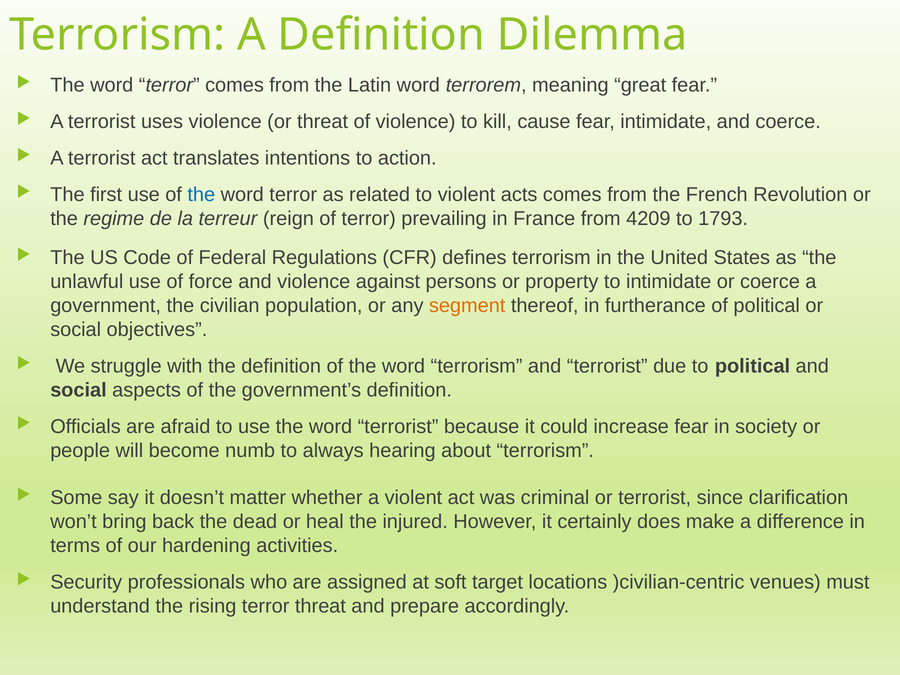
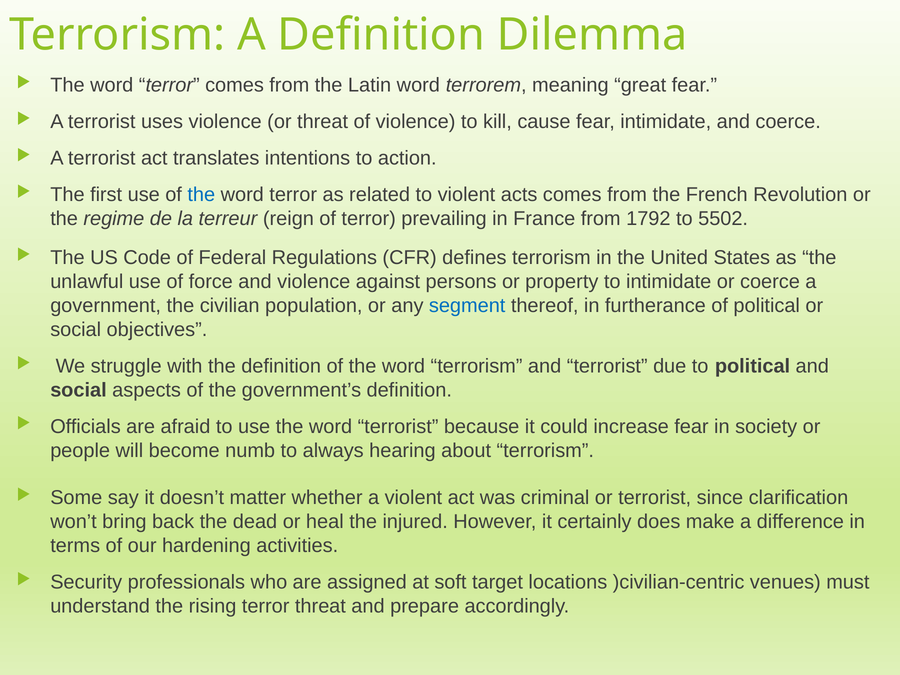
4209: 4209 -> 1792
1793: 1793 -> 5502
segment colour: orange -> blue
